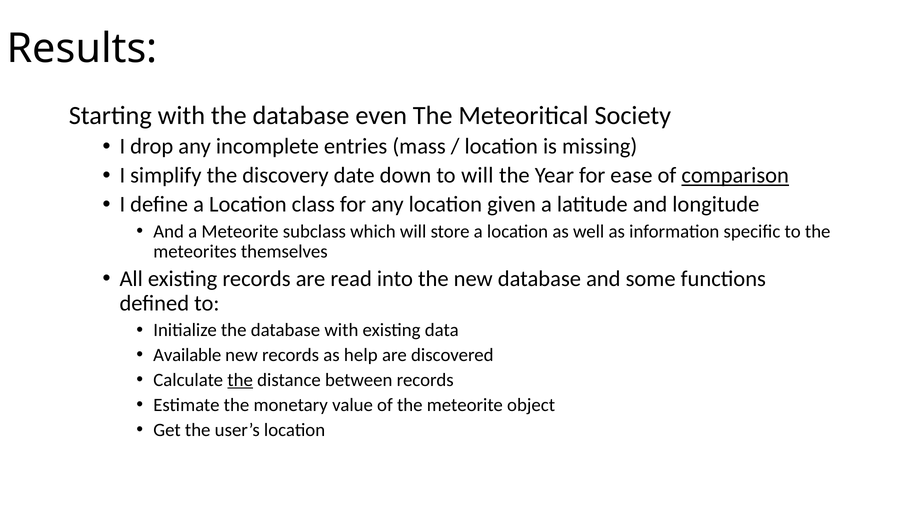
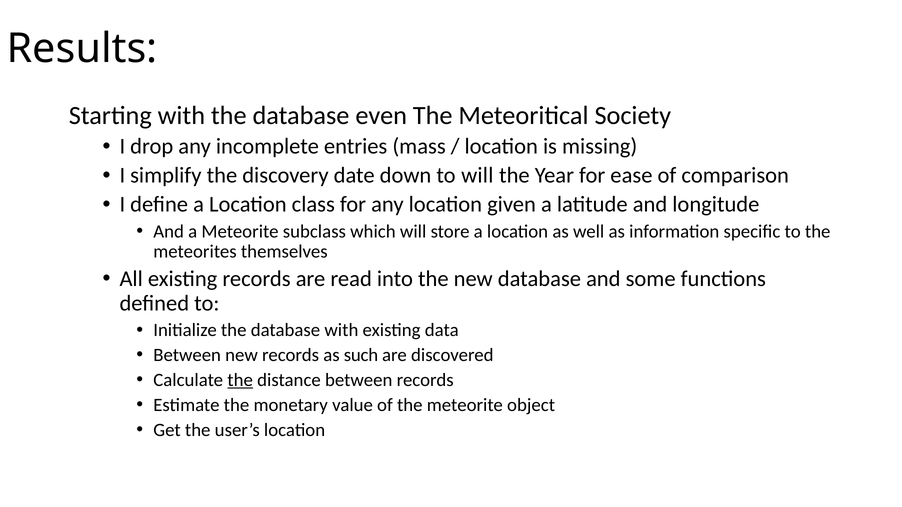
comparison underline: present -> none
Available at (187, 355): Available -> Between
help: help -> such
